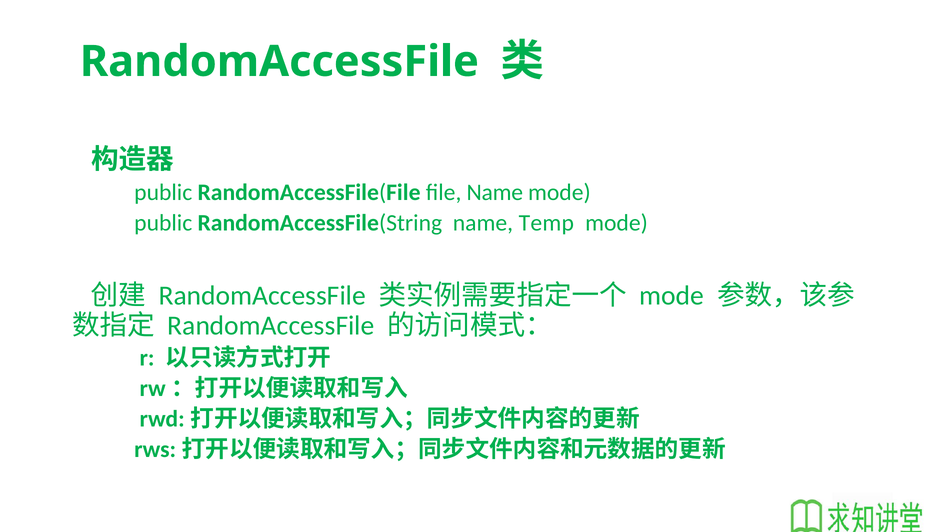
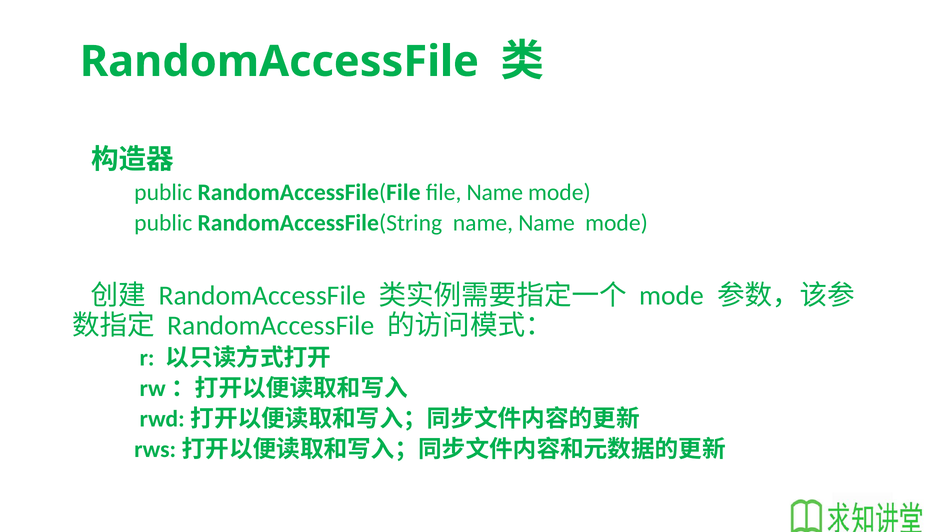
name Temp: Temp -> Name
